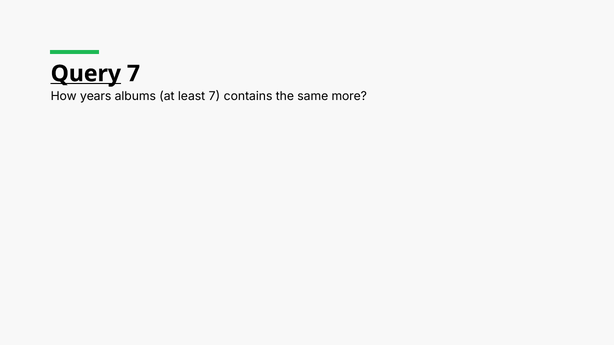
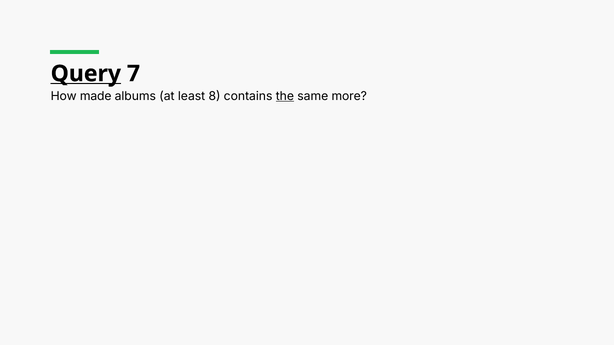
years: years -> made
least 7: 7 -> 8
the underline: none -> present
